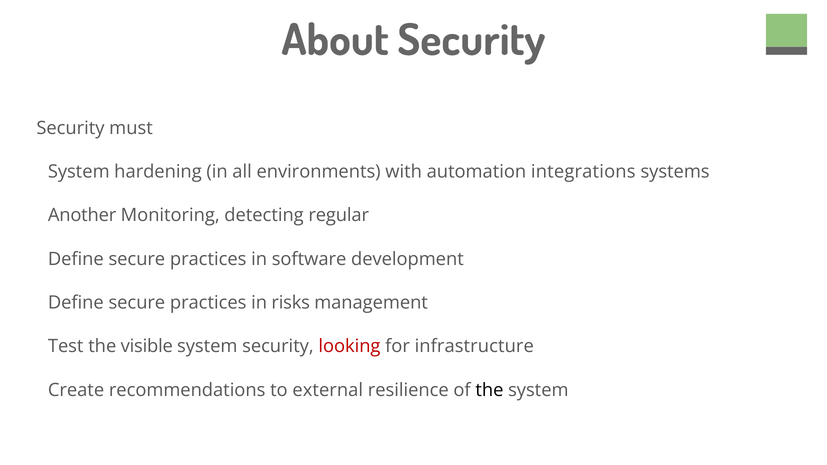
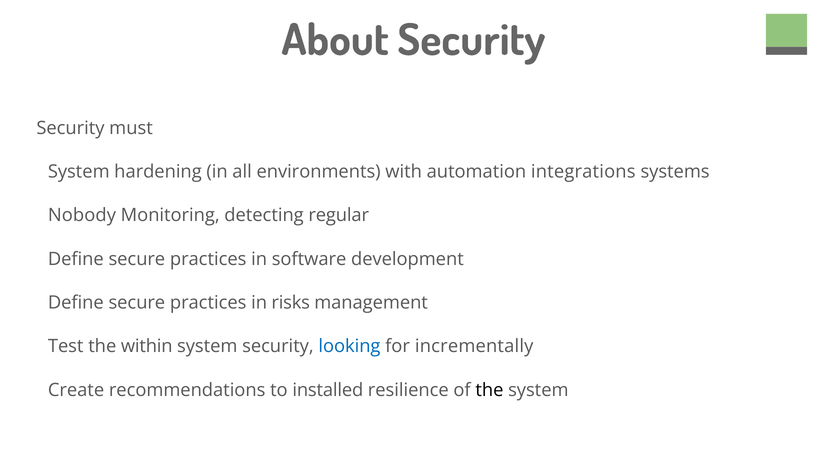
Another: Another -> Nobody
visible: visible -> within
looking colour: red -> blue
infrastructure: infrastructure -> incrementally
external: external -> installed
